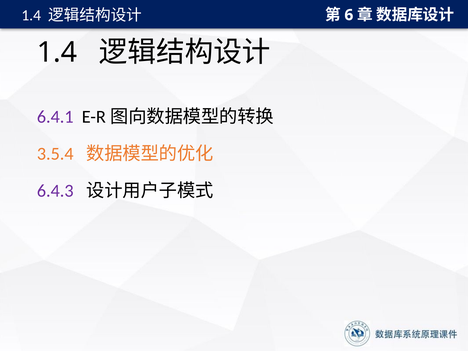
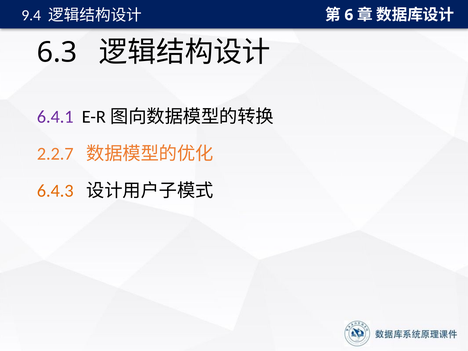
1.4 at (31, 15): 1.4 -> 9.4
1.4 at (57, 52): 1.4 -> 6.3
3.5.4: 3.5.4 -> 2.2.7
6.4.3 colour: purple -> orange
